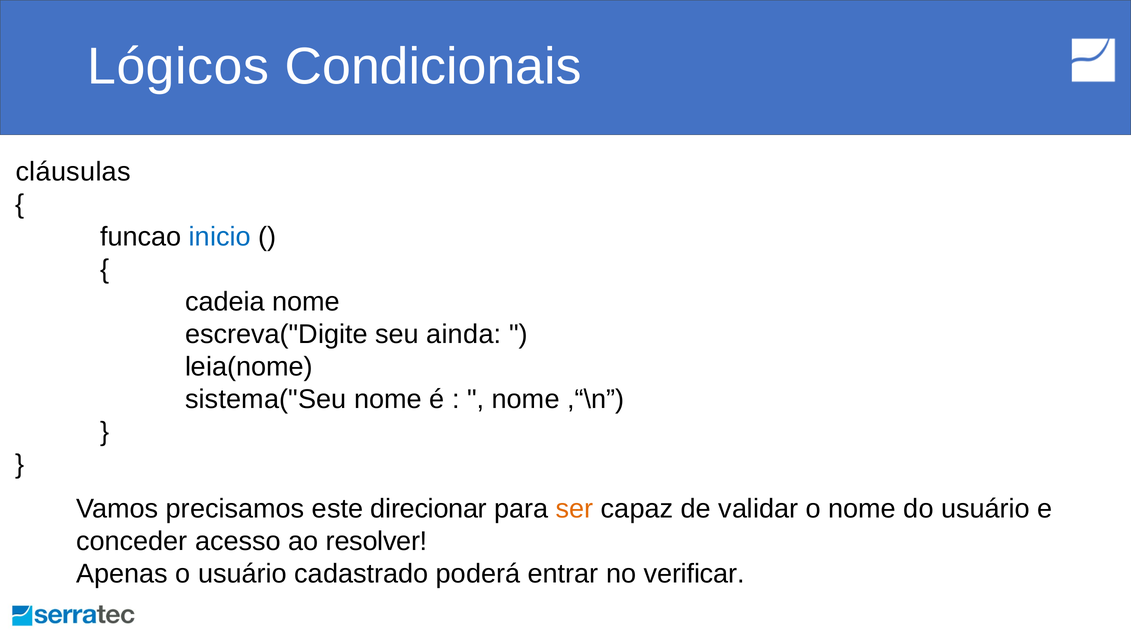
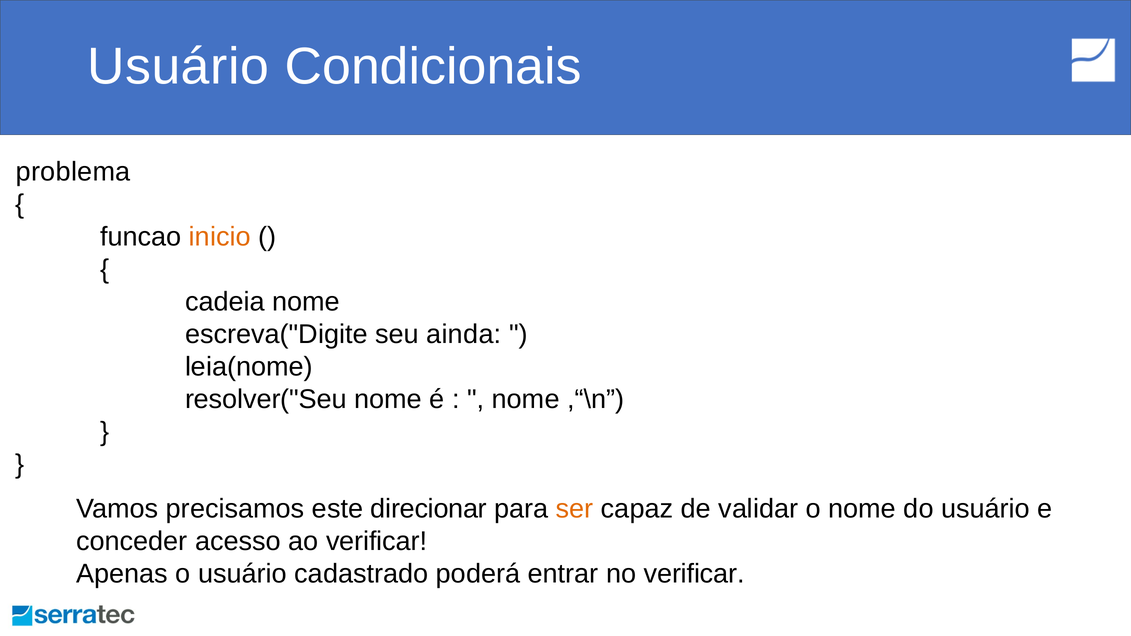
Lógicos at (178, 67): Lógicos -> Usuário
cláusulas: cláusulas -> problema
inicio colour: blue -> orange
sistema("Seu: sistema("Seu -> resolver("Seu
ao resolver: resolver -> verificar
